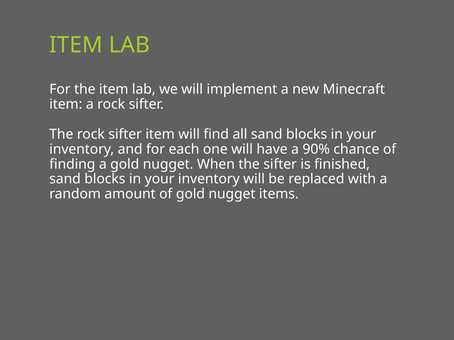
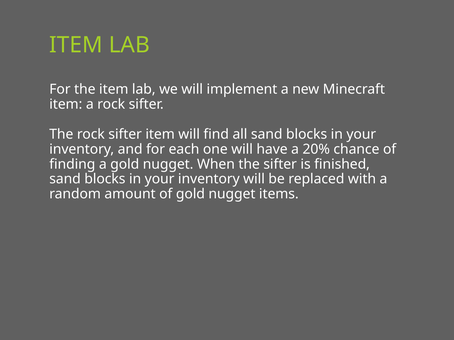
90%: 90% -> 20%
